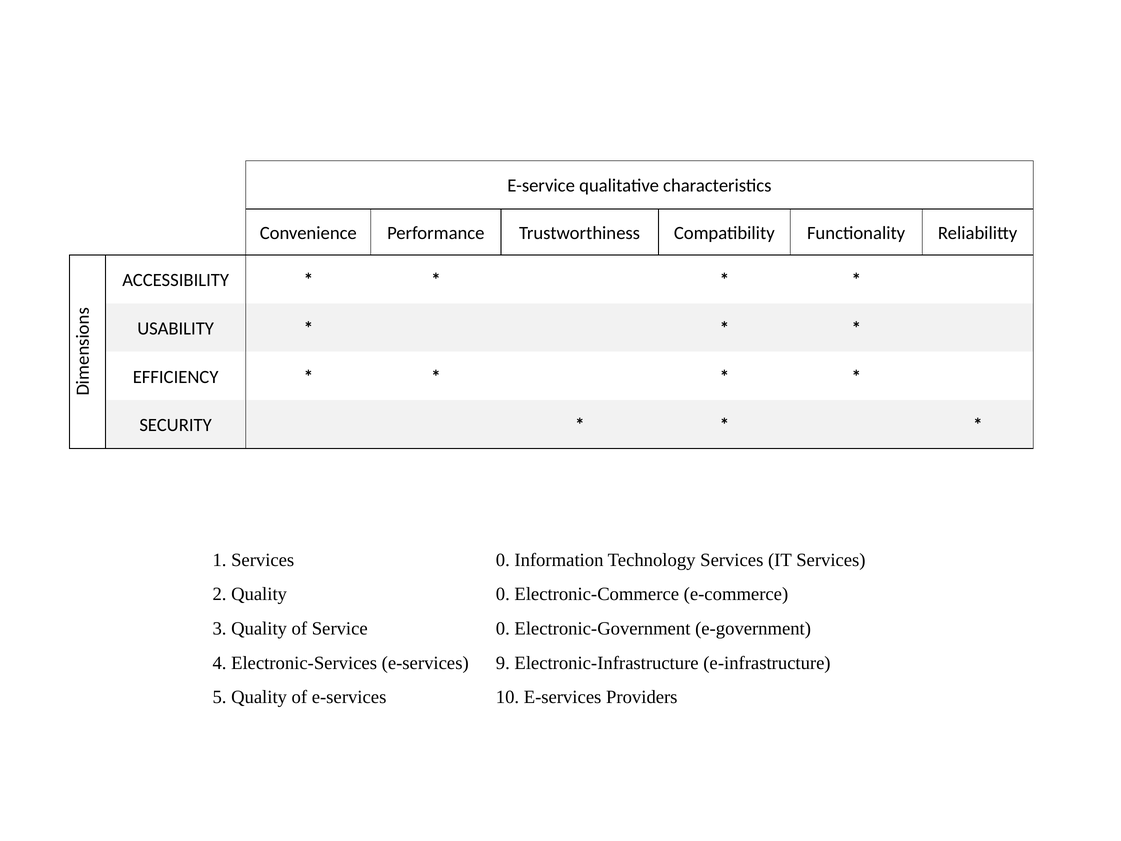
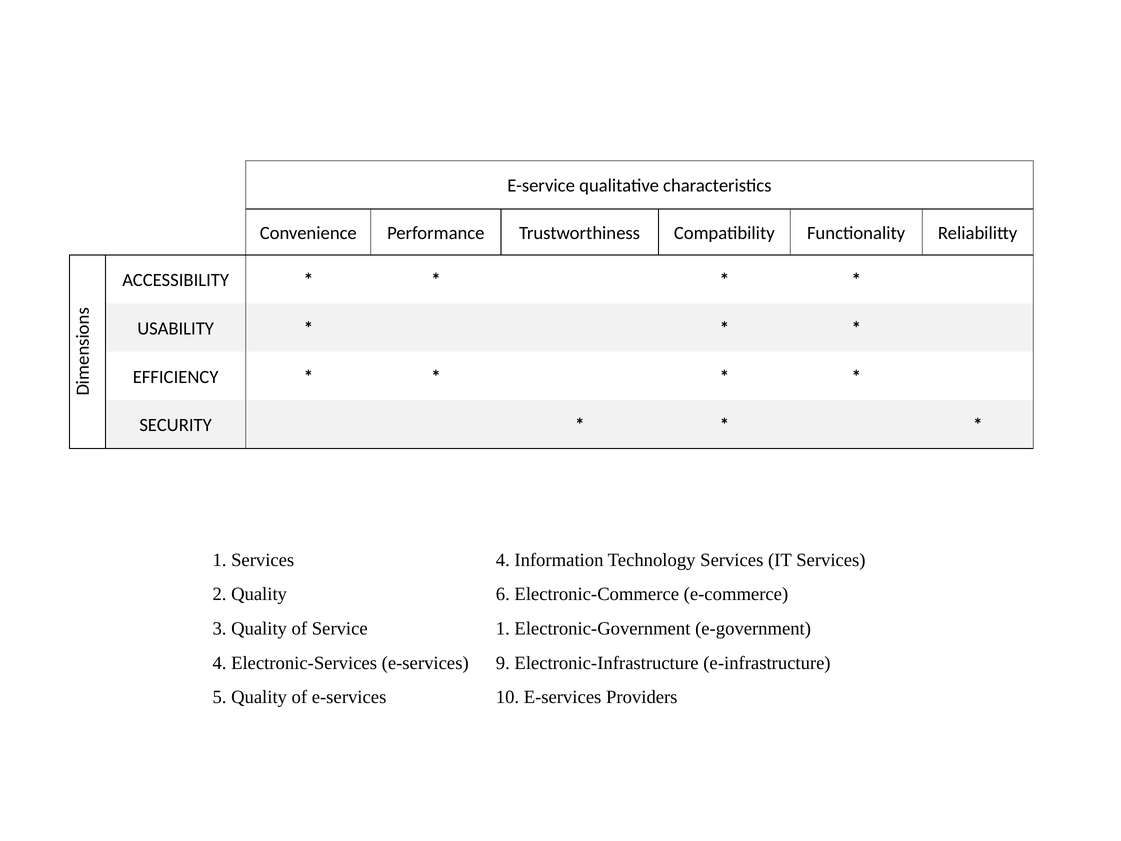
Services 0: 0 -> 4
Quality 0: 0 -> 6
Service 0: 0 -> 1
